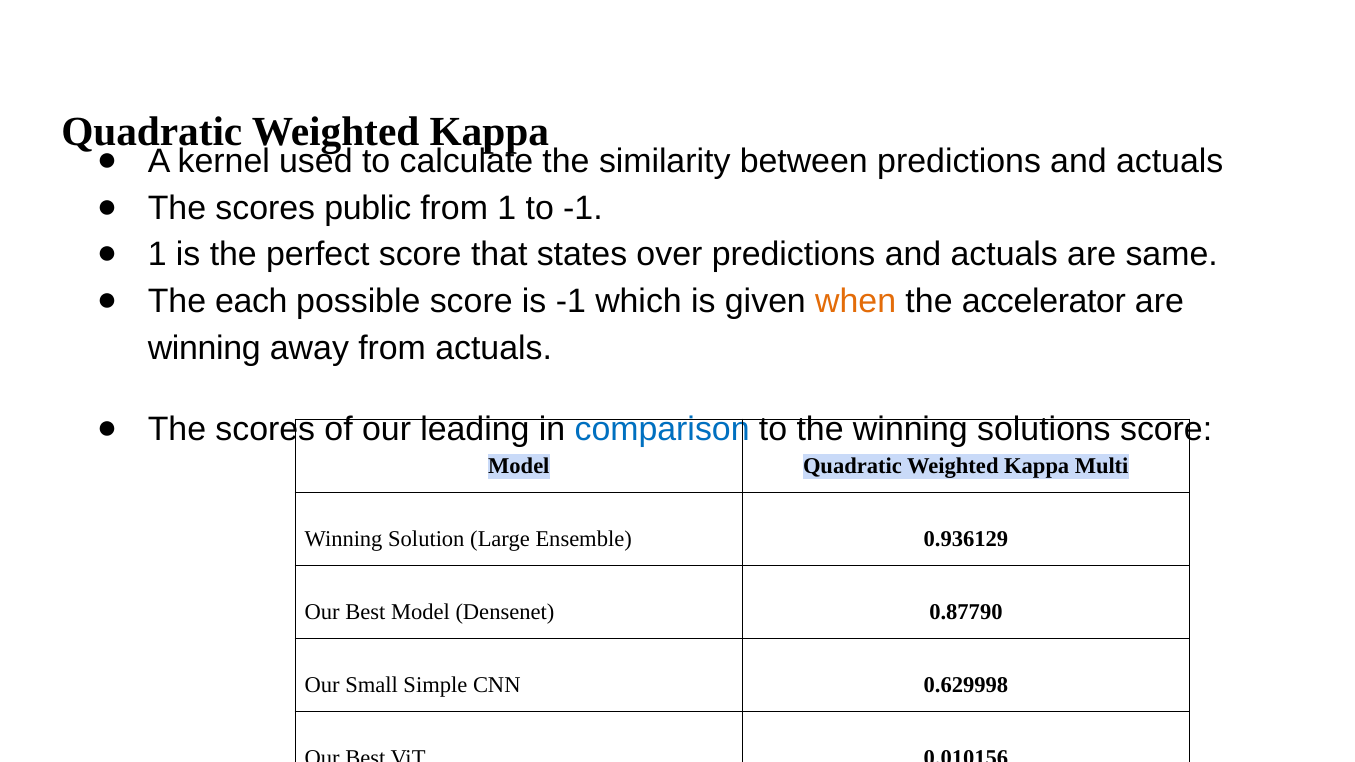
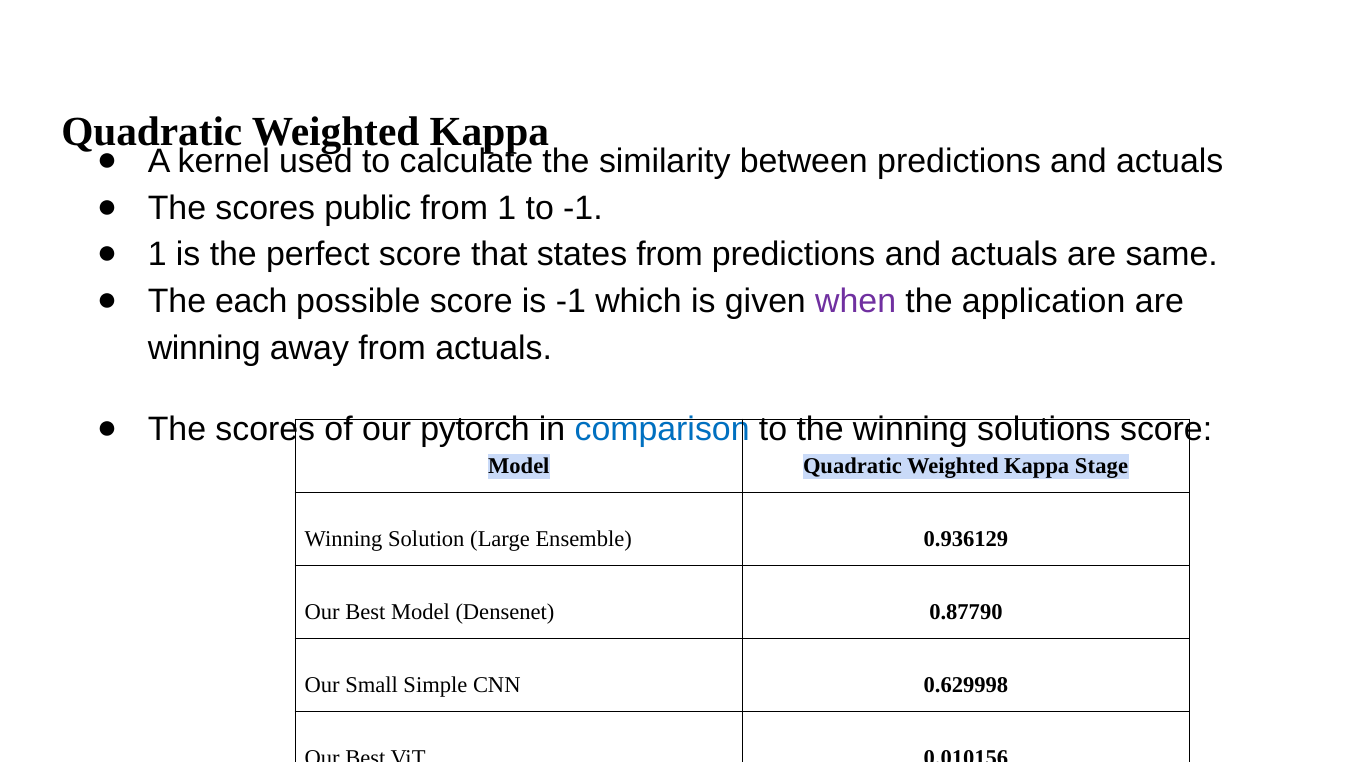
states over: over -> from
when colour: orange -> purple
accelerator: accelerator -> application
leading: leading -> pytorch
Multi: Multi -> Stage
